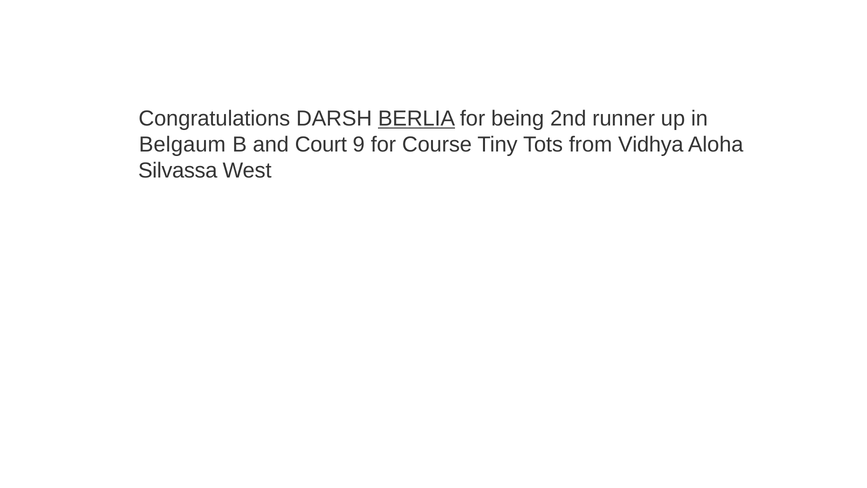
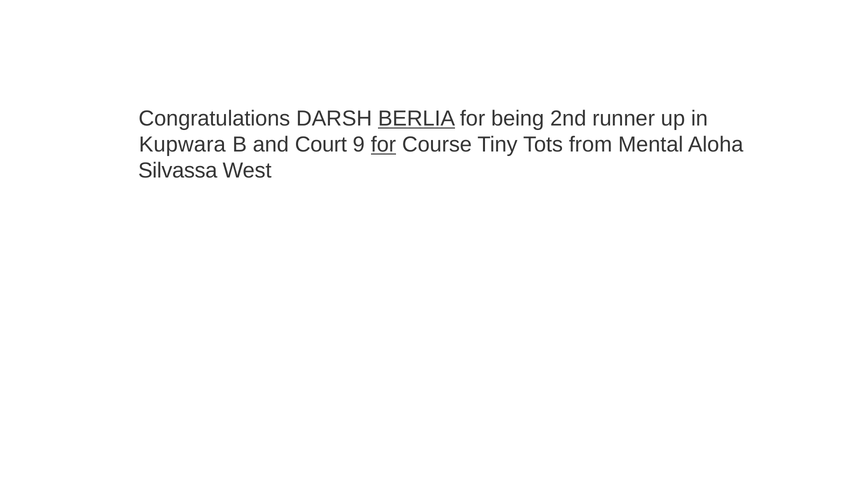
Belgaum: Belgaum -> Kupwara
for at (383, 145) underline: none -> present
Vidhya: Vidhya -> Mental
